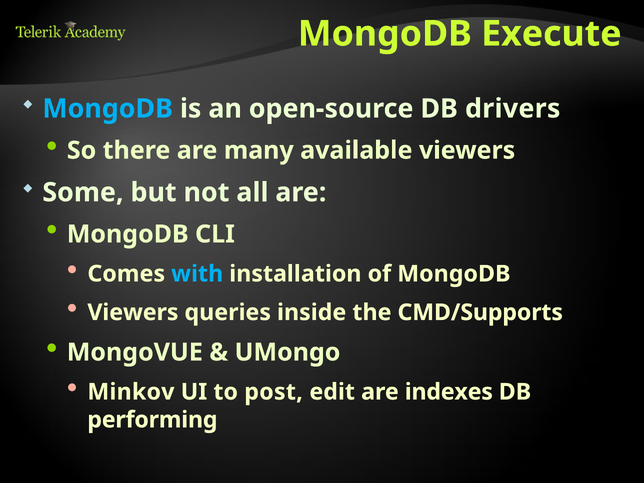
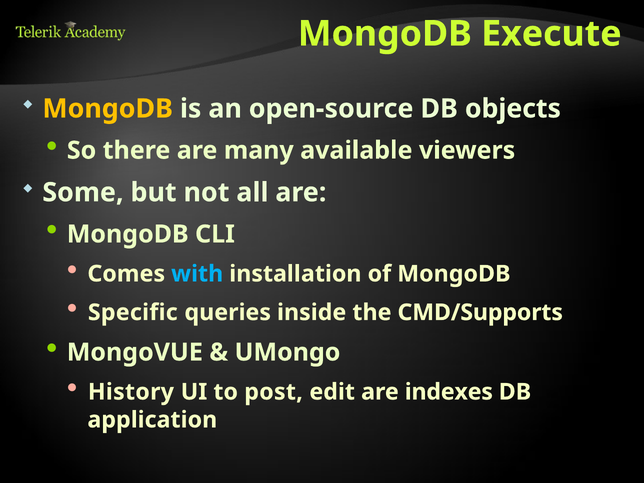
MongoDB at (108, 109) colour: light blue -> yellow
drivers: drivers -> objects
Viewers at (133, 312): Viewers -> Specific
Minkov: Minkov -> History
performing: performing -> application
